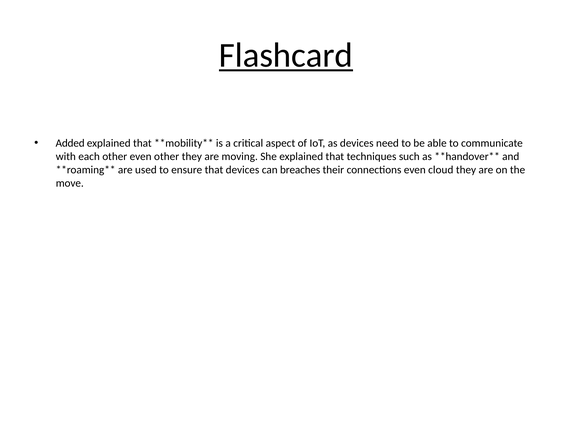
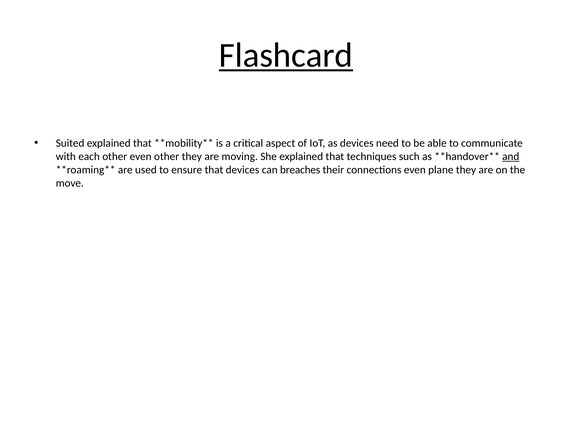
Added: Added -> Suited
and underline: none -> present
cloud: cloud -> plane
